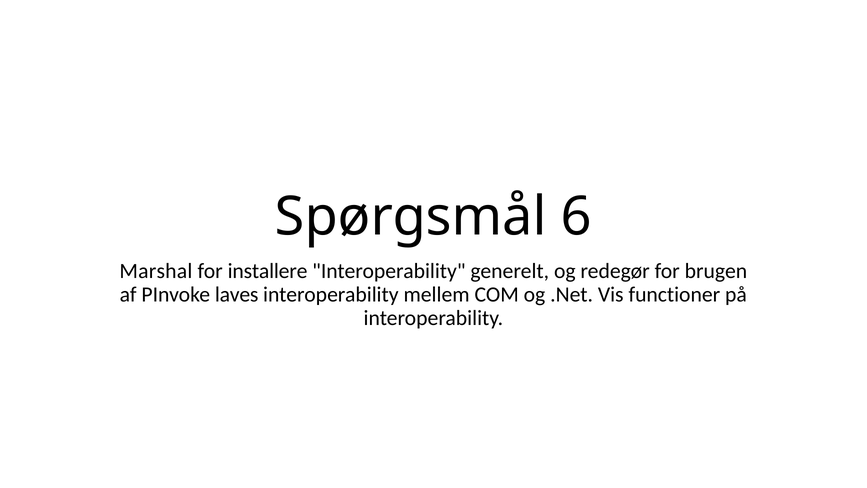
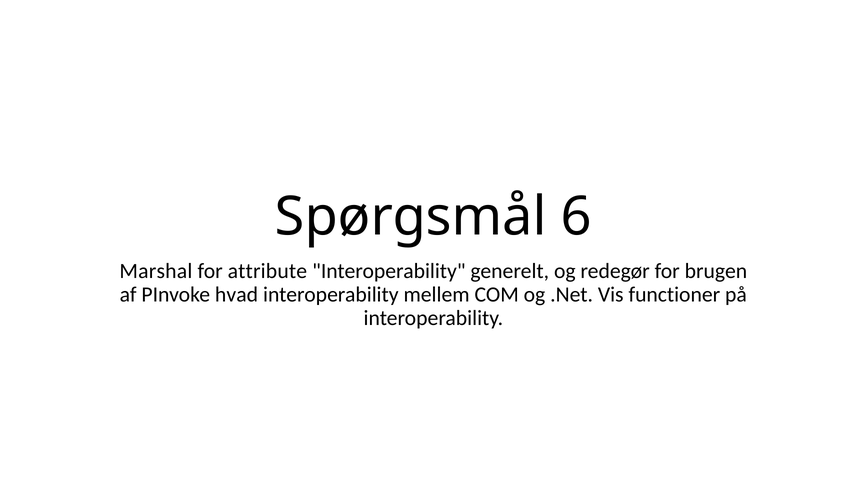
installere: installere -> attribute
laves: laves -> hvad
